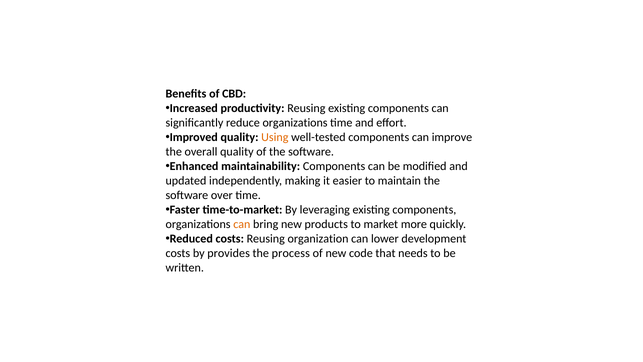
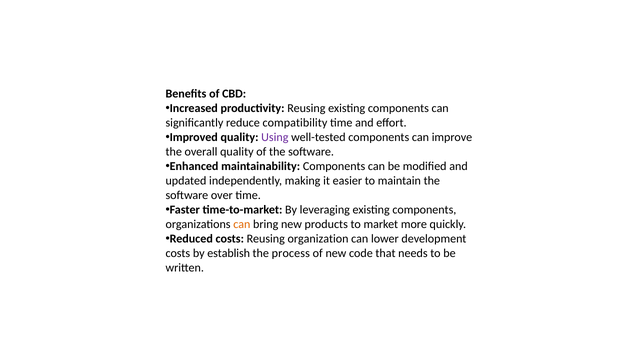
reduce organizations: organizations -> compatibility
Using colour: orange -> purple
provides: provides -> establish
